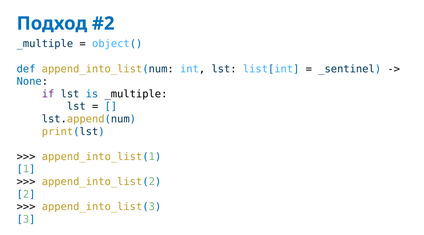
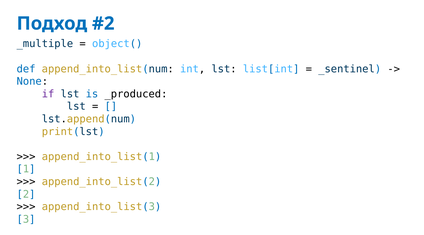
is _multiple: _multiple -> _produced
